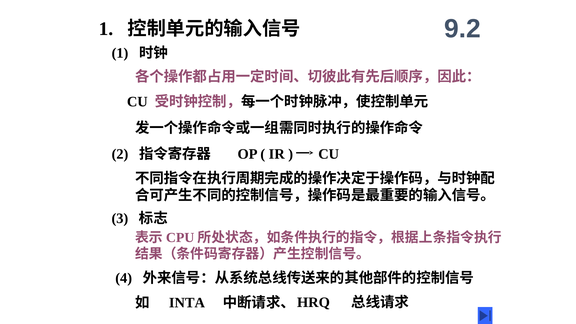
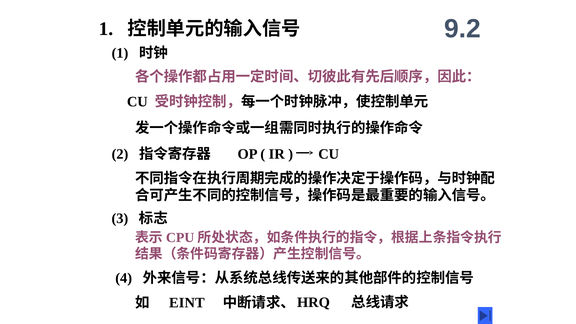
INTA: INTA -> EINT
